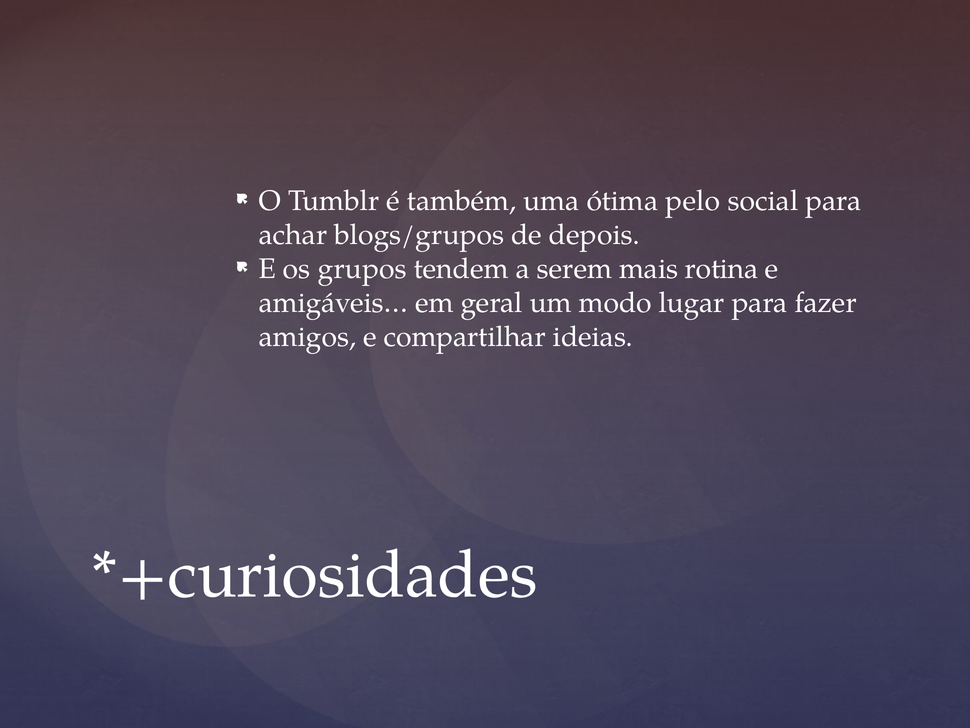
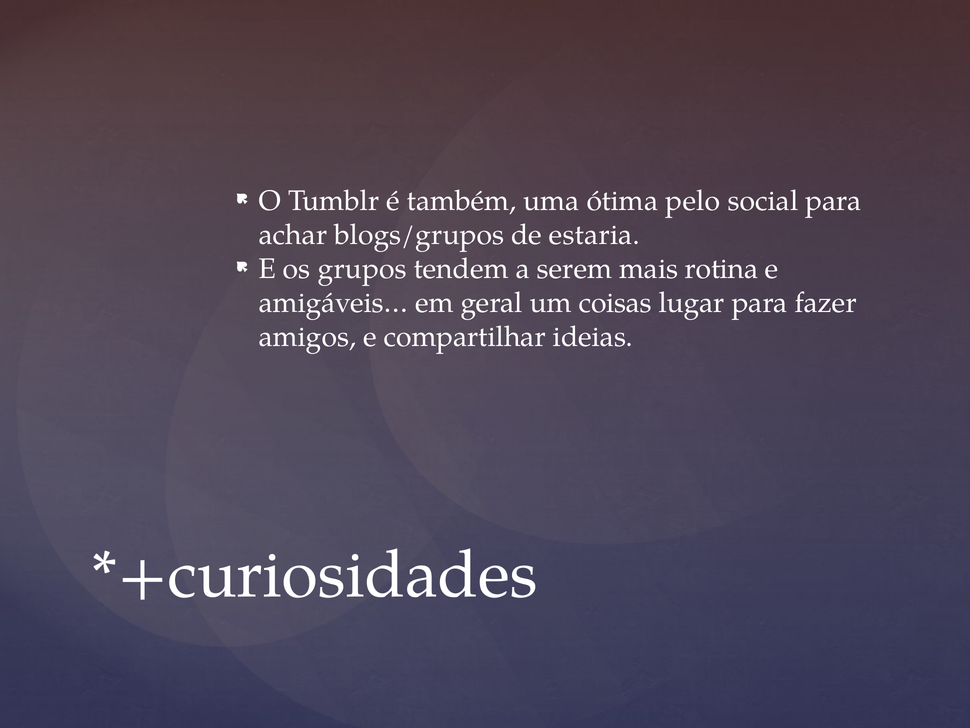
depois: depois -> estaria
modo: modo -> coisas
